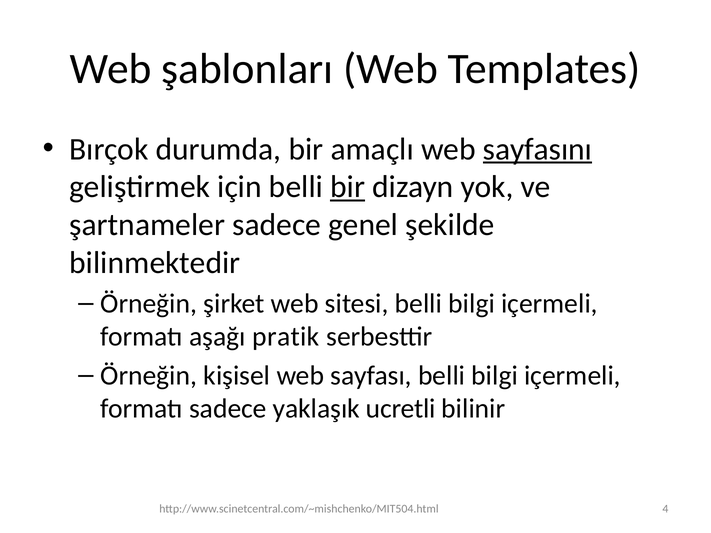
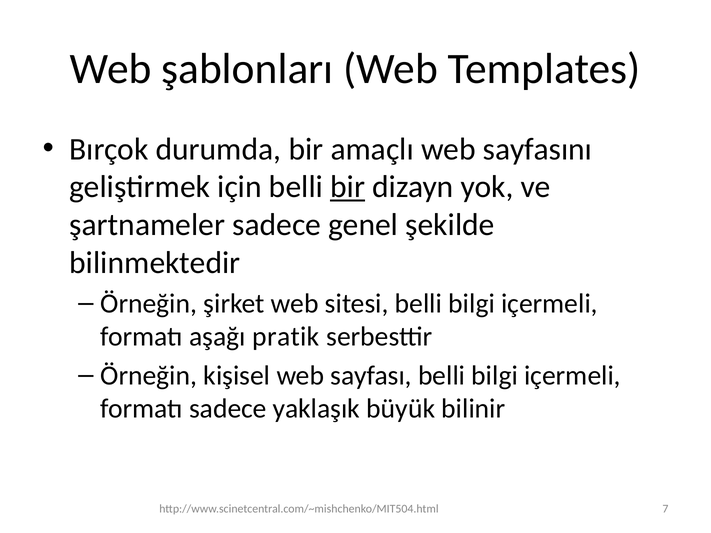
sayfasını underline: present -> none
ucretli: ucretli -> büyük
4: 4 -> 7
